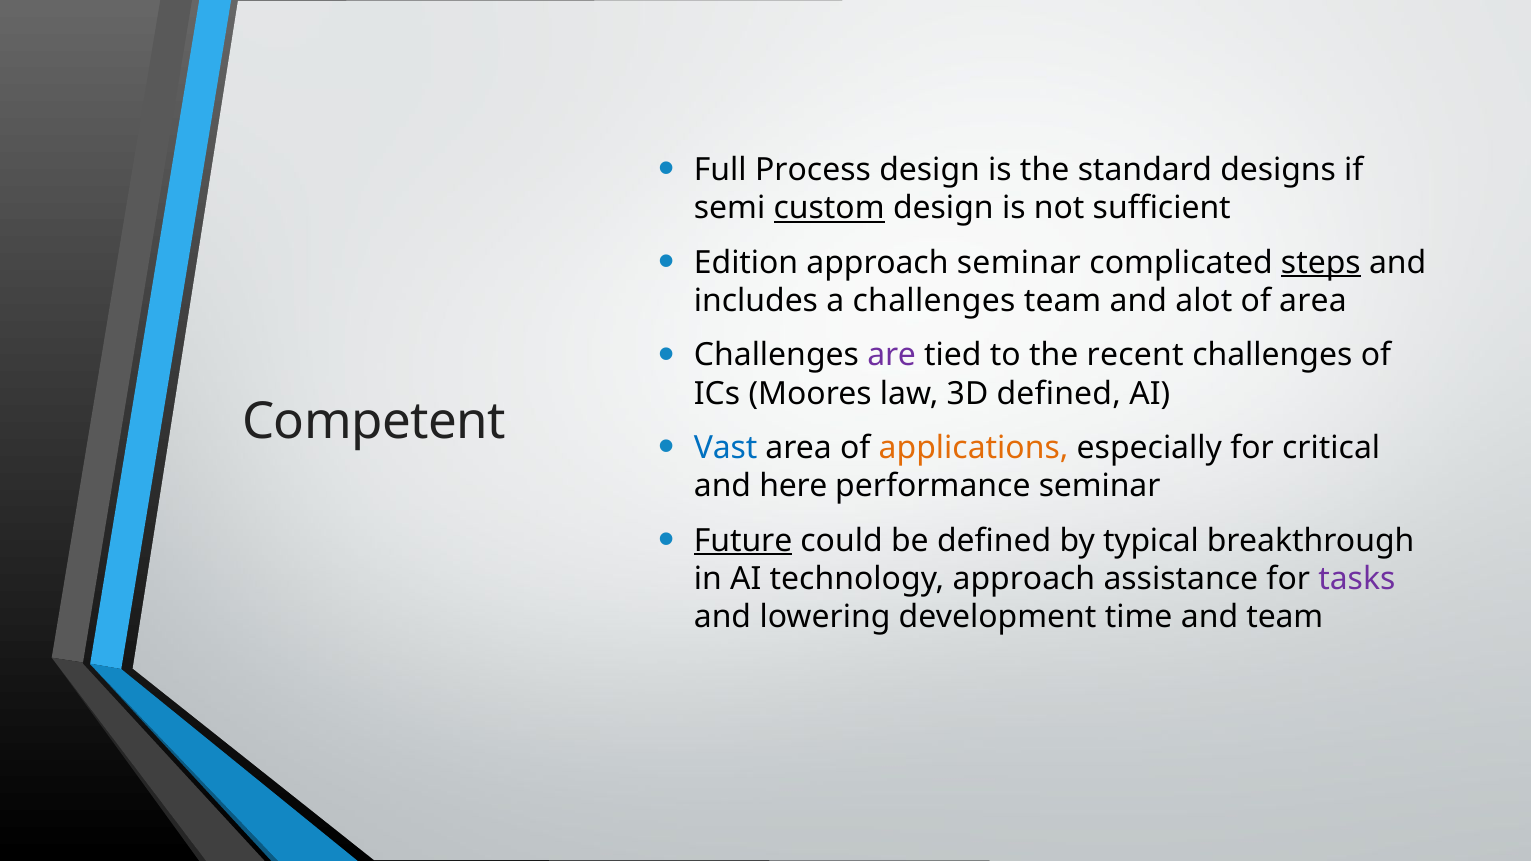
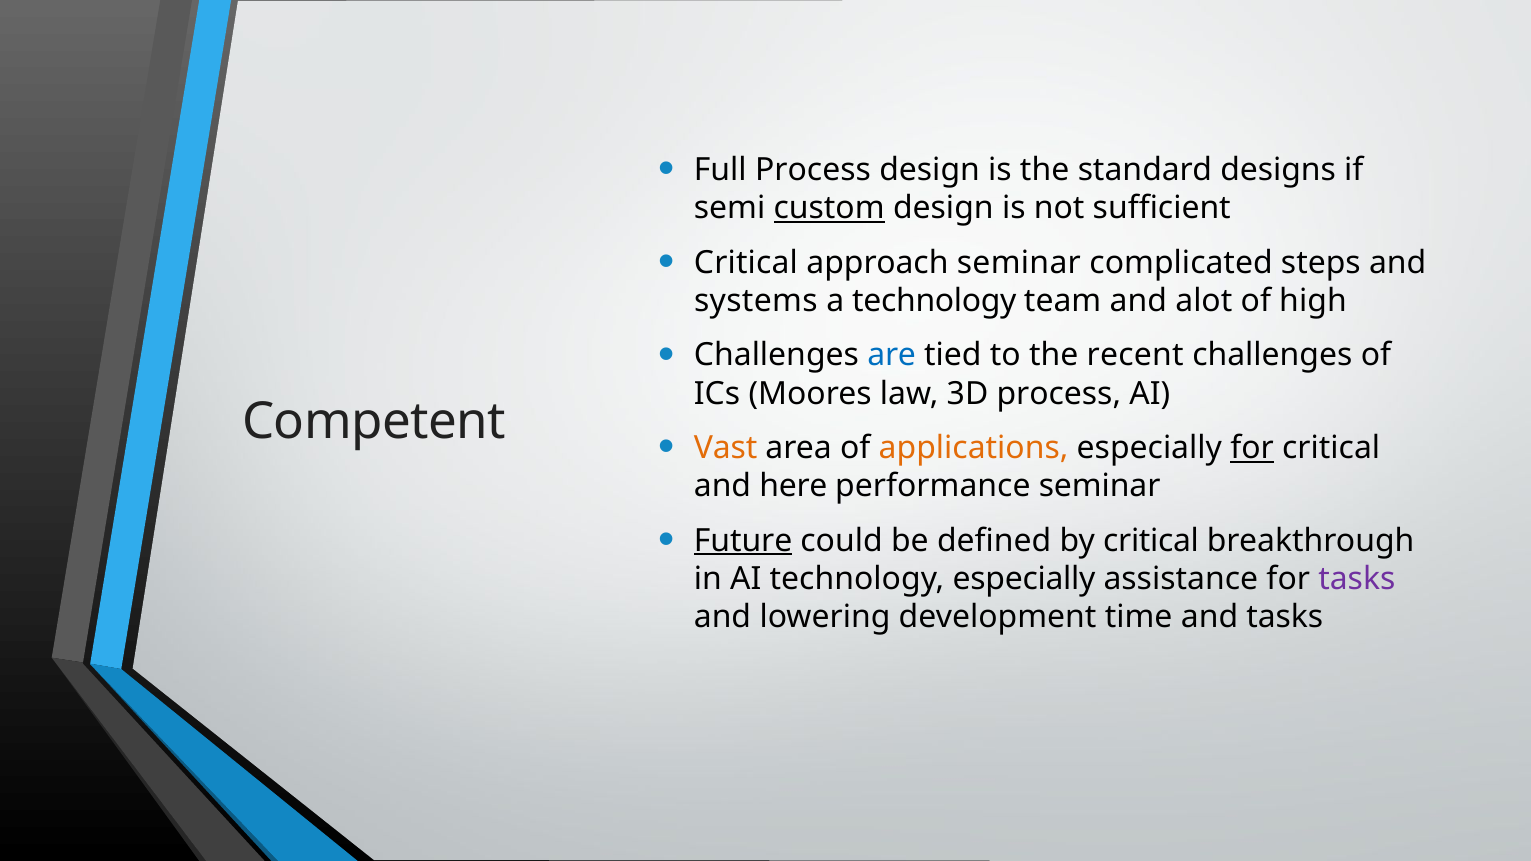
Edition at (746, 263): Edition -> Critical
steps underline: present -> none
includes: includes -> systems
a challenges: challenges -> technology
of area: area -> high
are colour: purple -> blue
3D defined: defined -> process
Vast colour: blue -> orange
for at (1252, 448) underline: none -> present
by typical: typical -> critical
technology approach: approach -> especially
and team: team -> tasks
